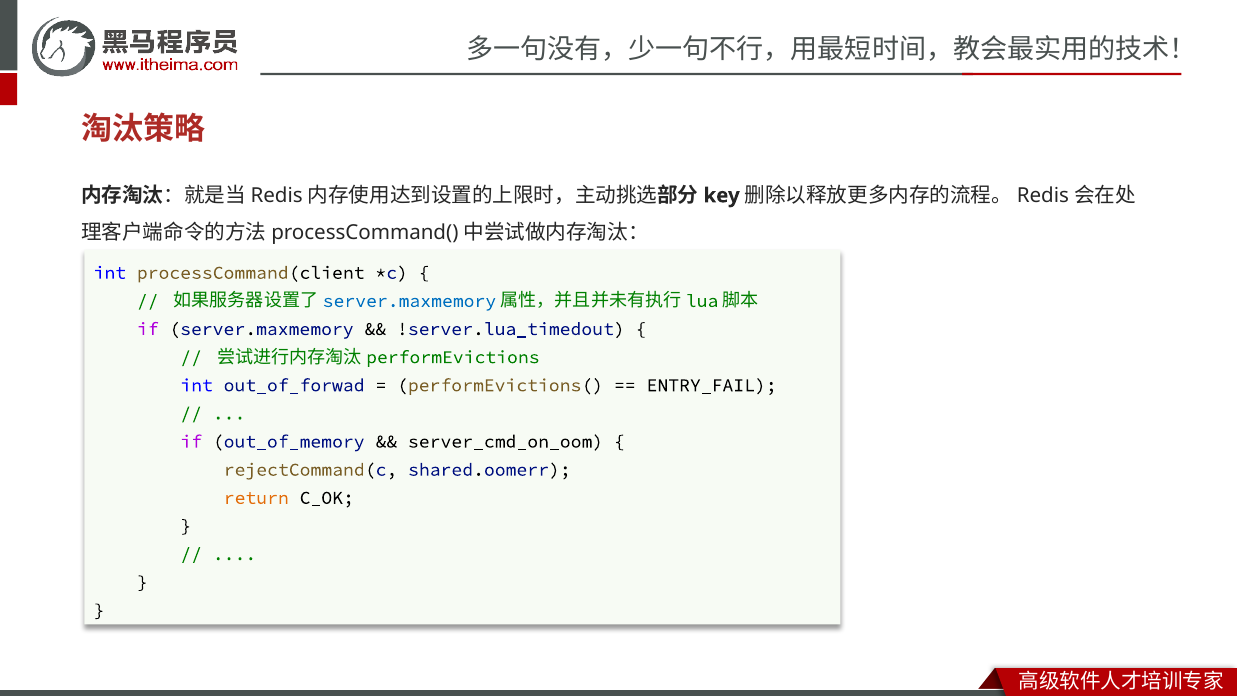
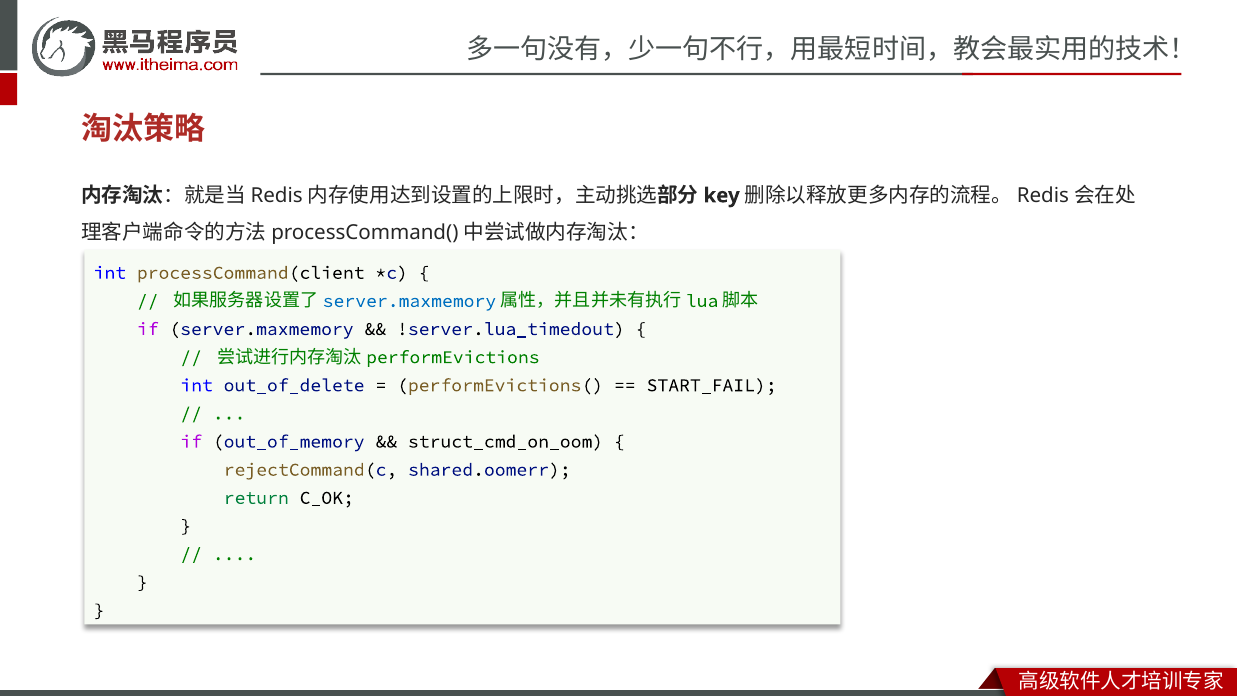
out_of_forwad: out_of_forwad -> out_of_delete
ENTRY_FAIL: ENTRY_FAIL -> START_FAIL
server_cmd_on_oom: server_cmd_on_oom -> struct_cmd_on_oom
return colour: orange -> green
